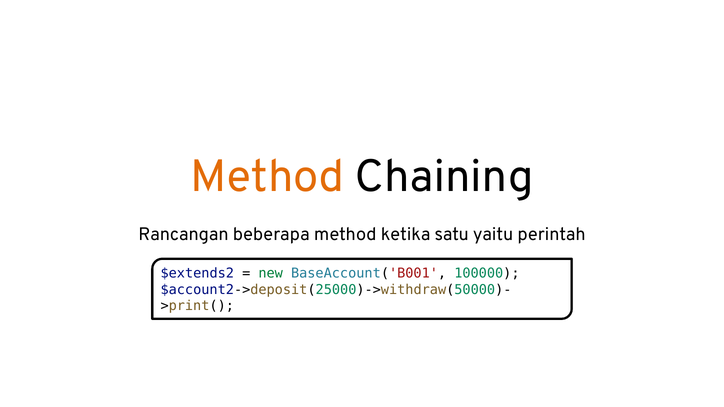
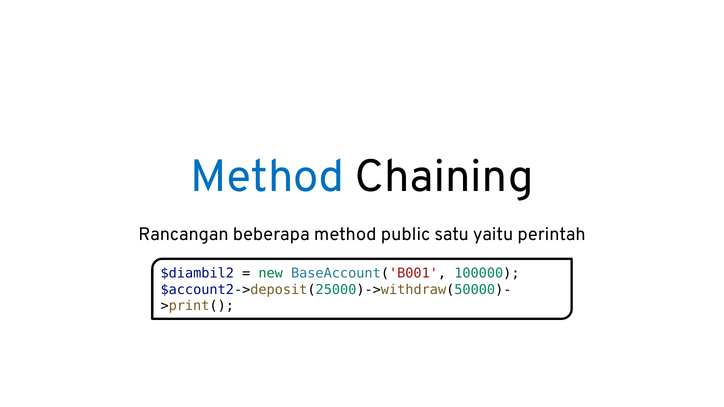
Method at (267, 176) colour: orange -> blue
ketika: ketika -> public
$extends2: $extends2 -> $diambil2
